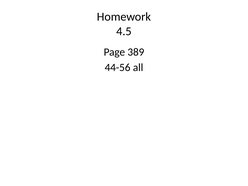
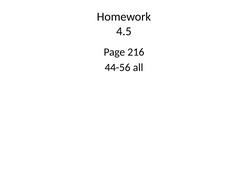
389: 389 -> 216
